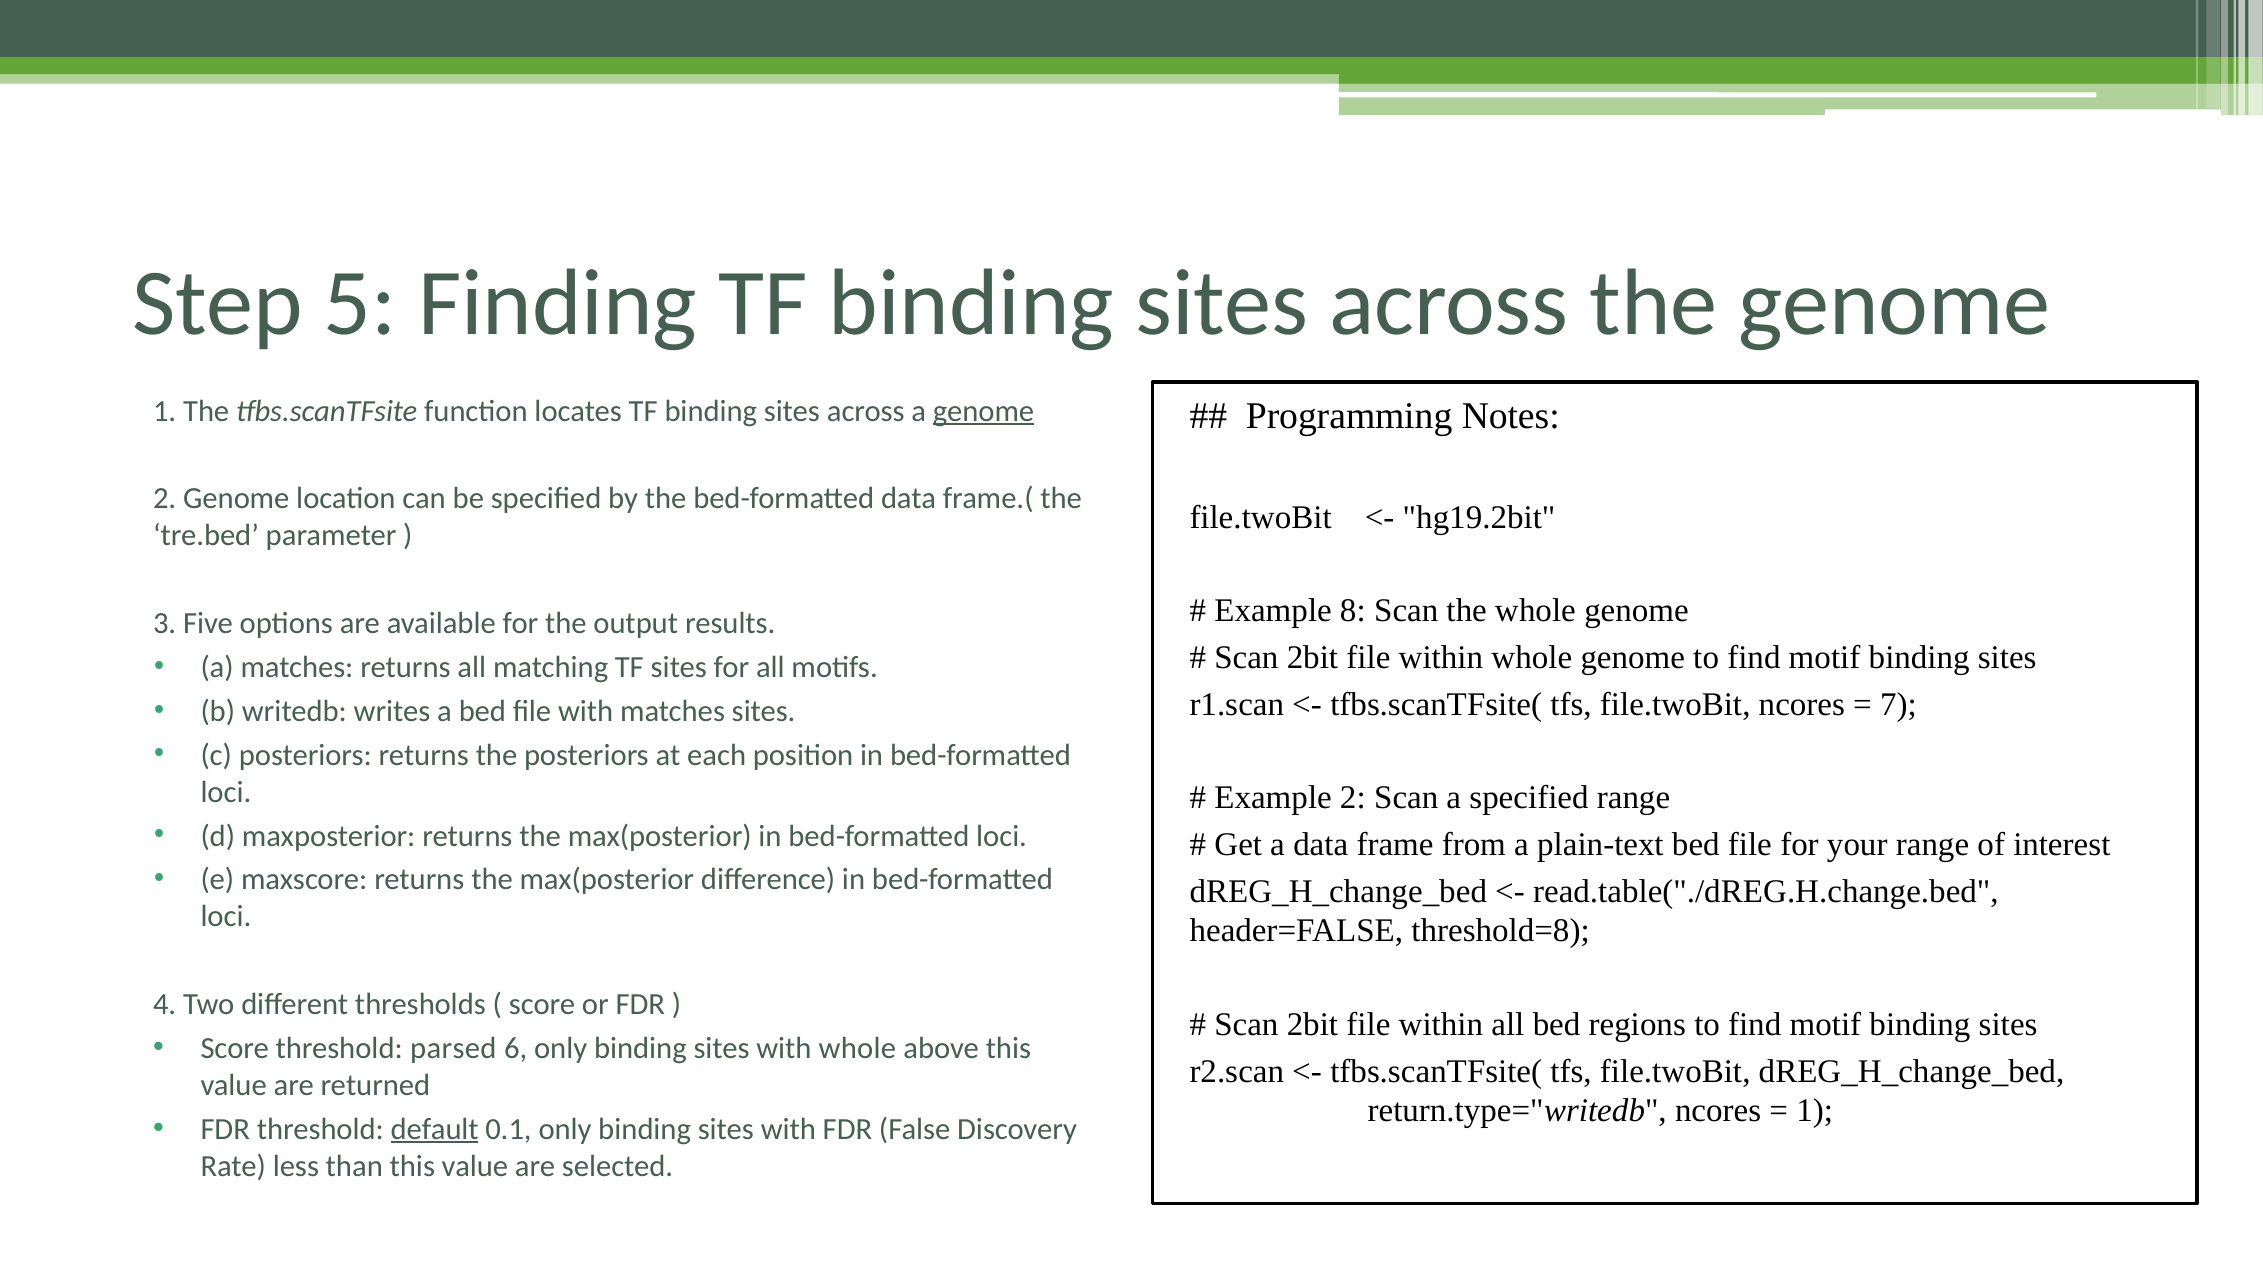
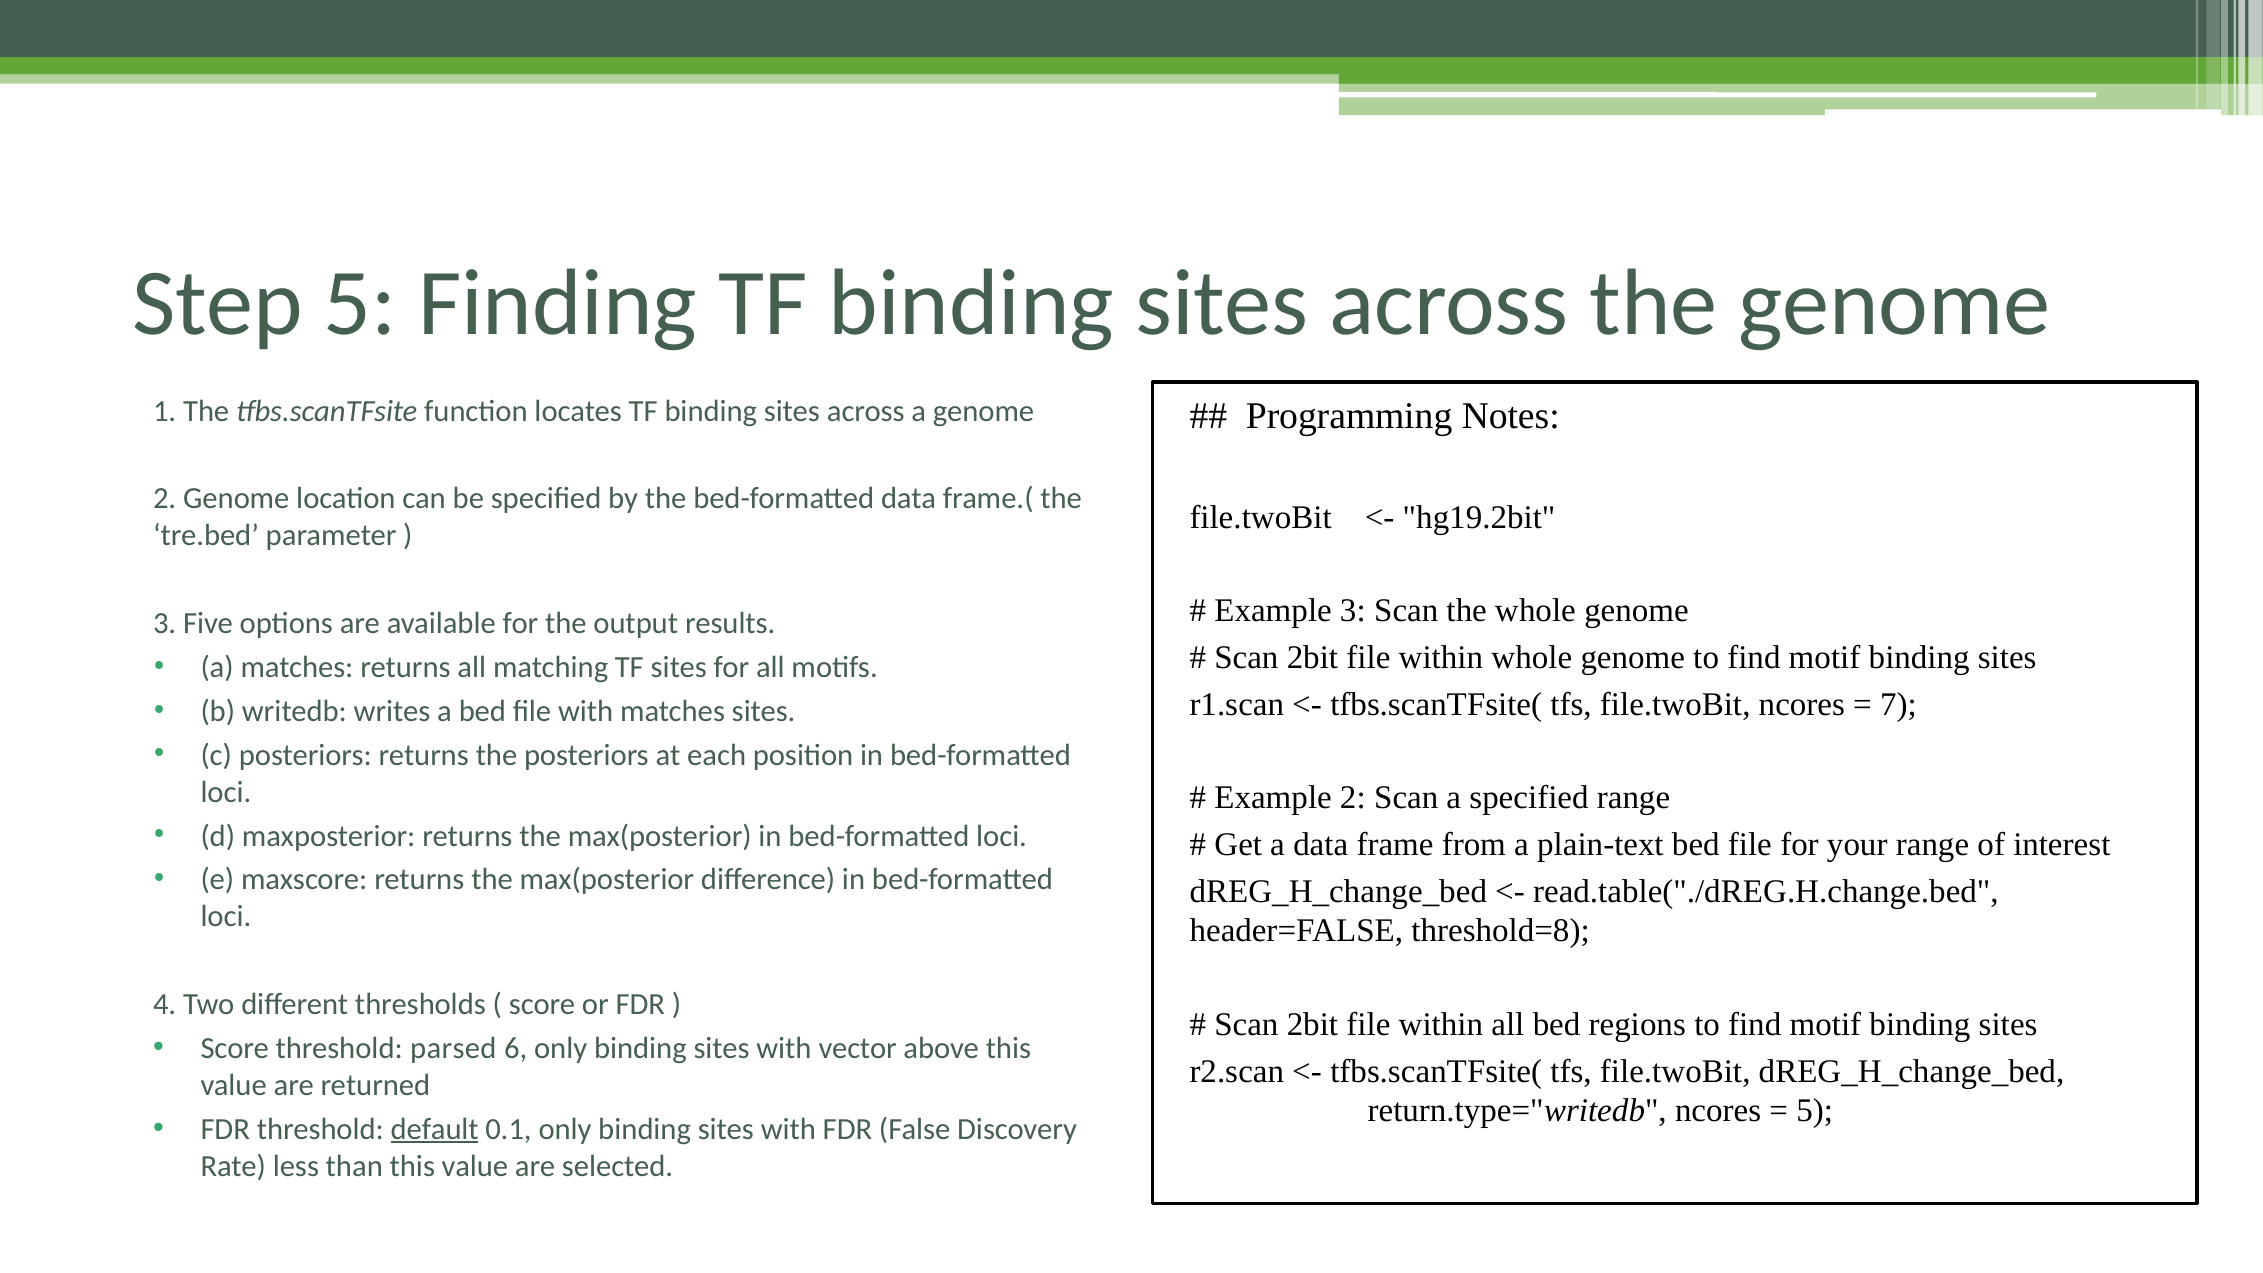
genome at (984, 411) underline: present -> none
Example 8: 8 -> 3
with whole: whole -> vector
1 at (1815, 1111): 1 -> 5
